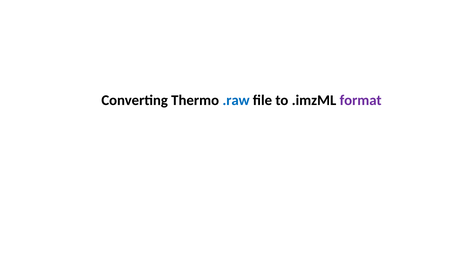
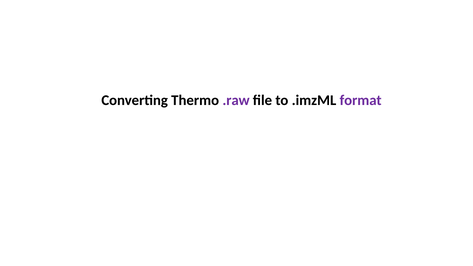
.raw colour: blue -> purple
